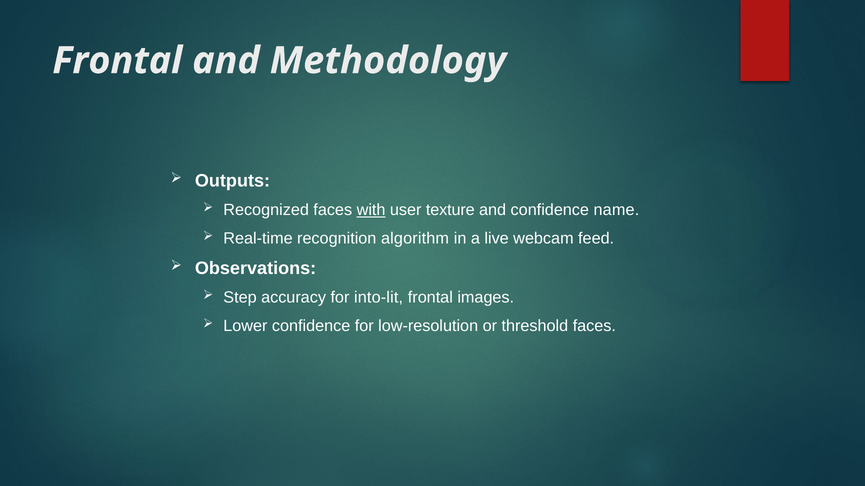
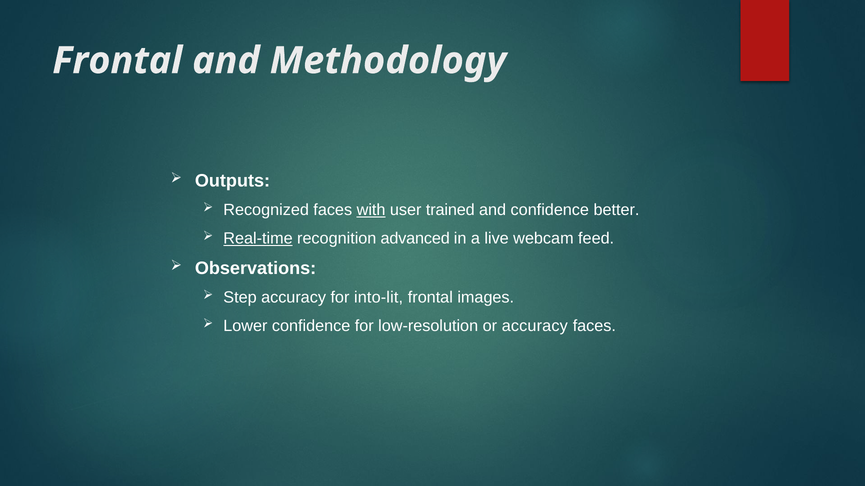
texture: texture -> trained
name: name -> better
Real-time underline: none -> present
algorithm: algorithm -> advanced
or threshold: threshold -> accuracy
